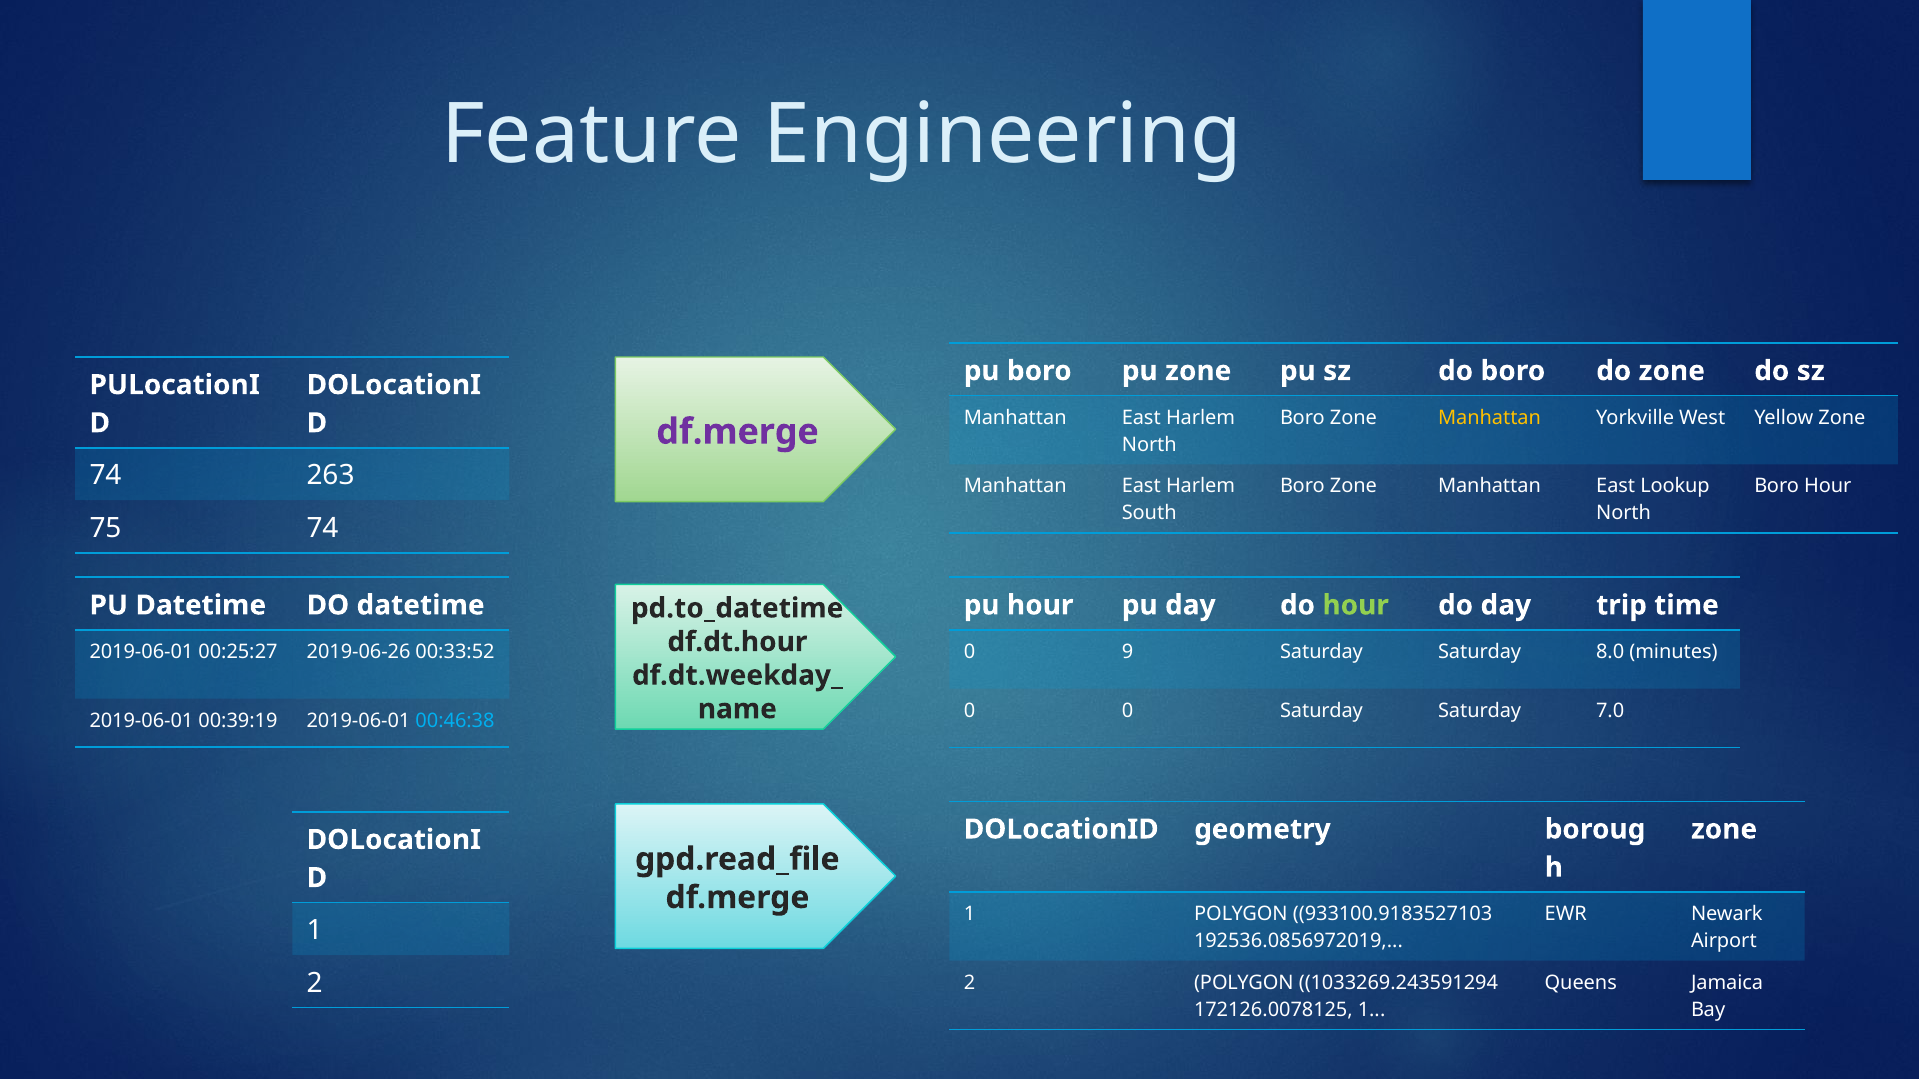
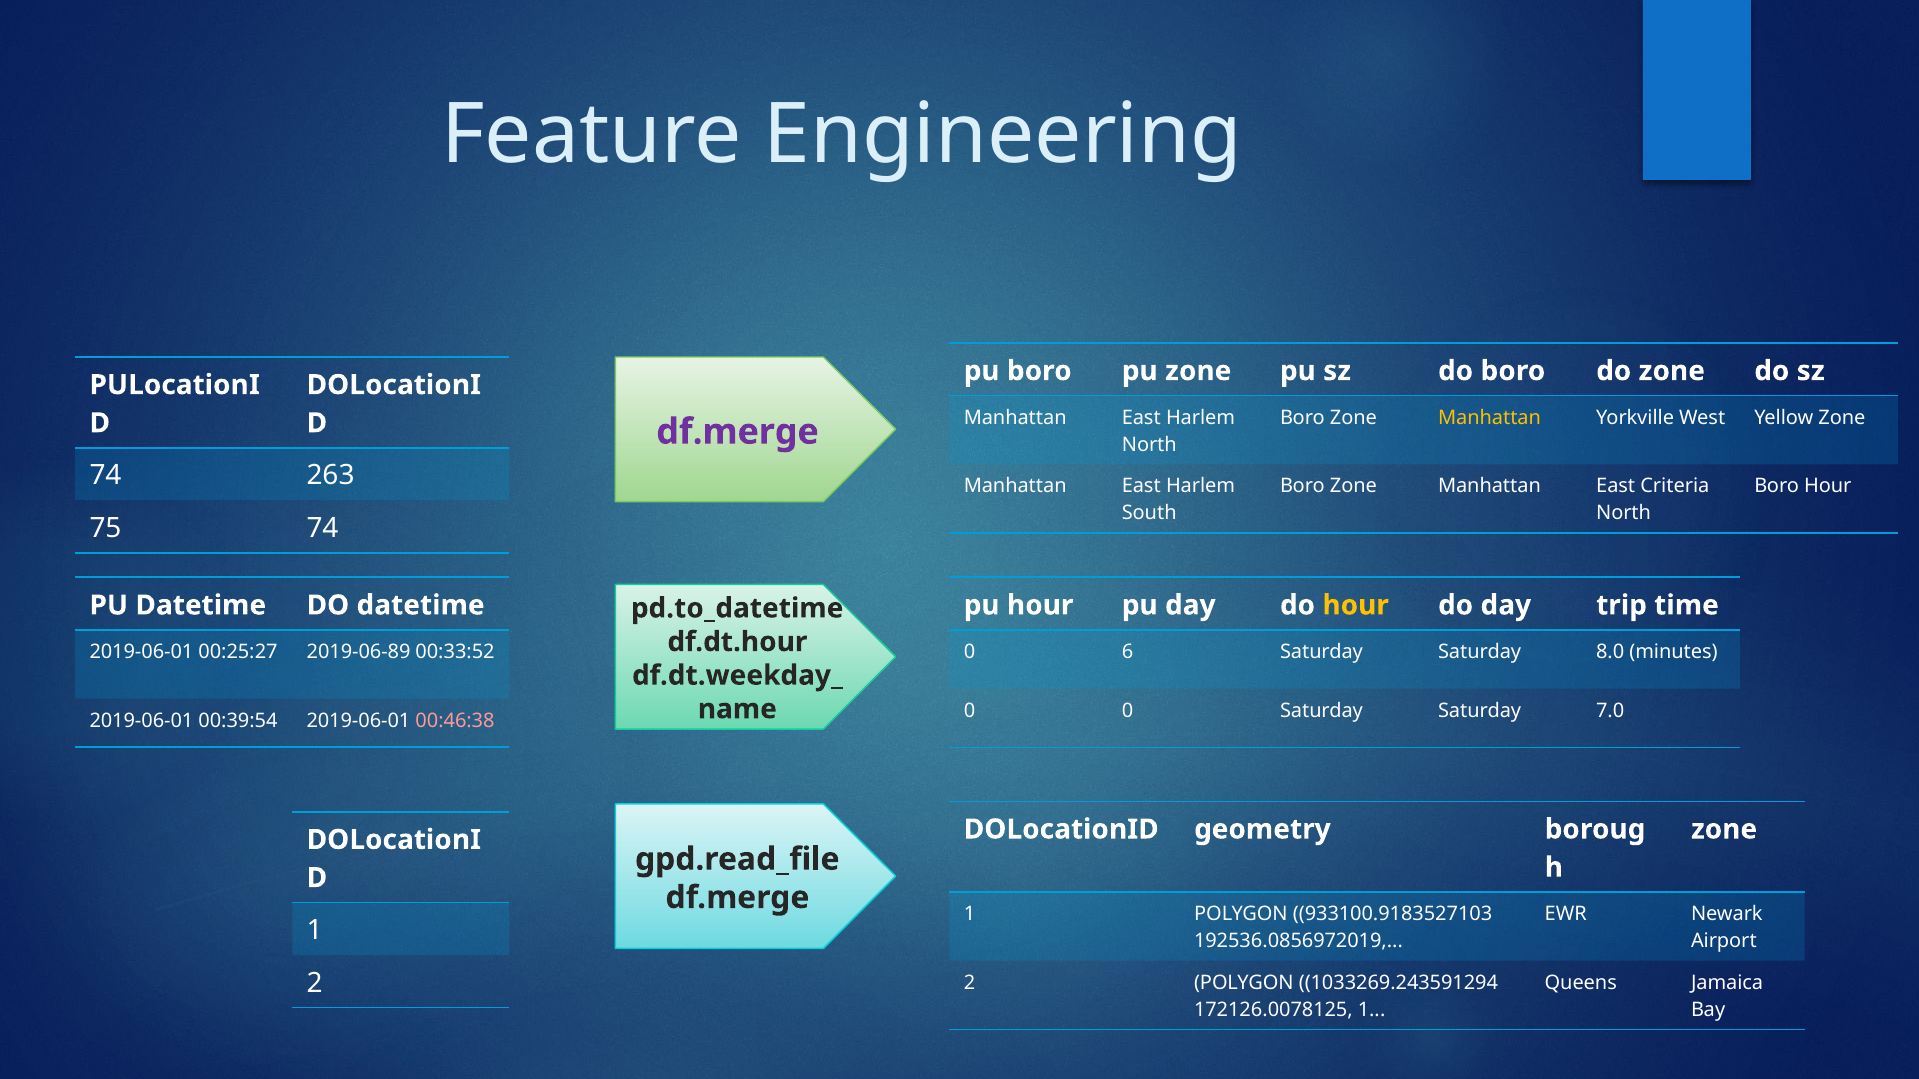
Lookup: Lookup -> Criteria
hour at (1356, 605) colour: light green -> yellow
2019-06-26: 2019-06-26 -> 2019-06-89
9: 9 -> 6
00:39:19: 00:39:19 -> 00:39:54
00:46:38 colour: light blue -> pink
